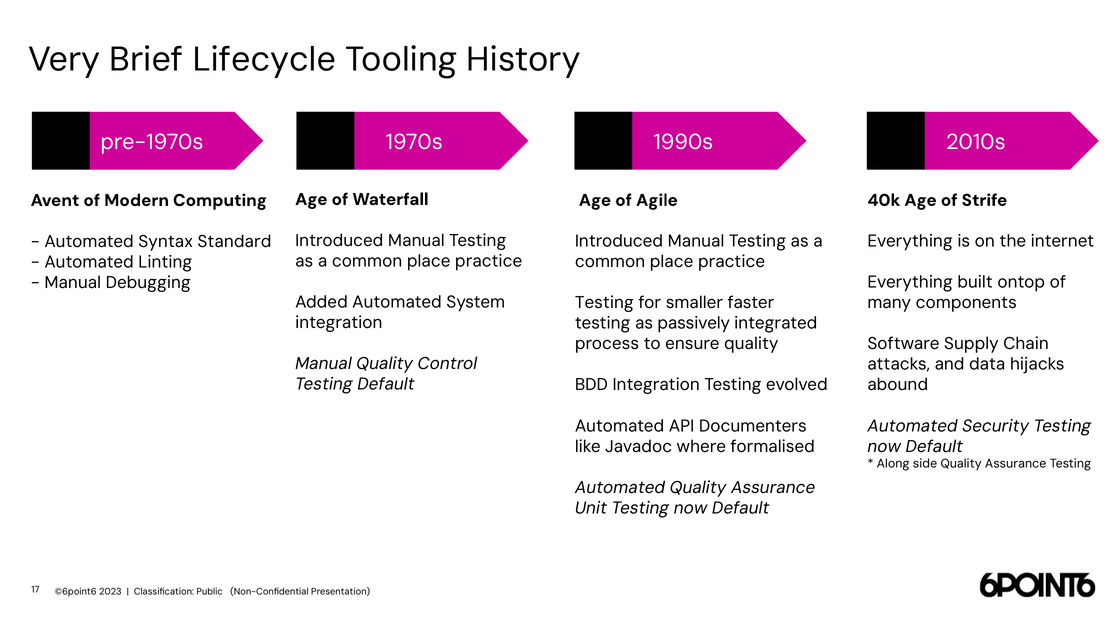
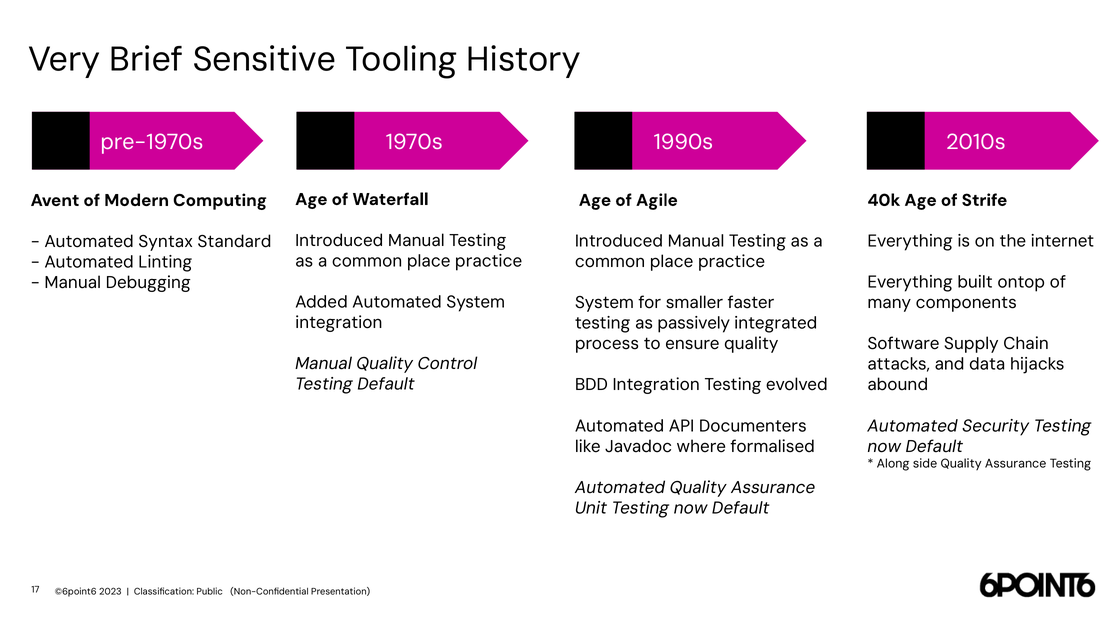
Lifecycle: Lifecycle -> Sensitive
Testing at (604, 303): Testing -> System
